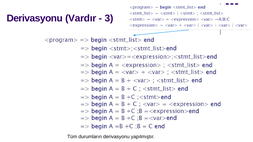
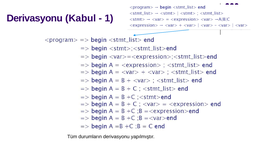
Vardır: Vardır -> Kabul
3: 3 -> 1
